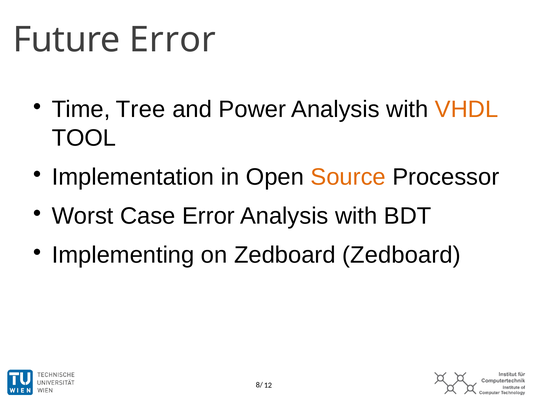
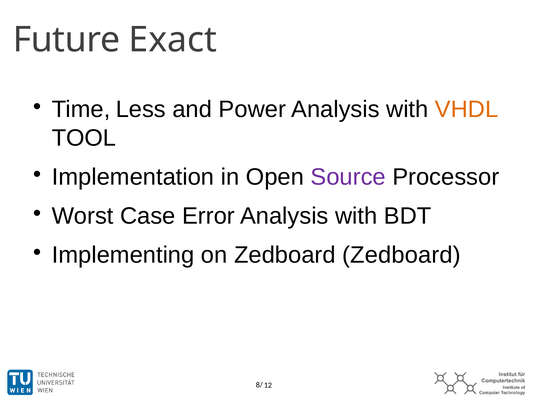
Future Error: Error -> Exact
Tree: Tree -> Less
Source colour: orange -> purple
